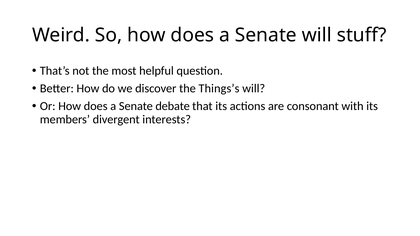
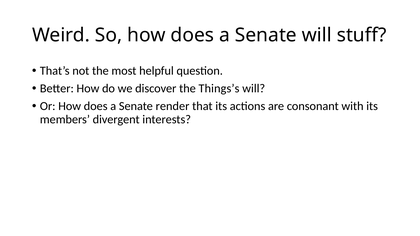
debate: debate -> render
